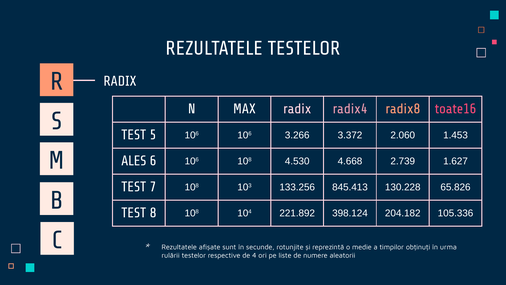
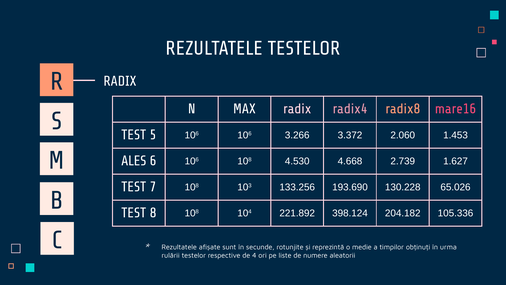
toate16: toate16 -> mare16
845.413: 845.413 -> 193.690
65.826: 65.826 -> 65.026
